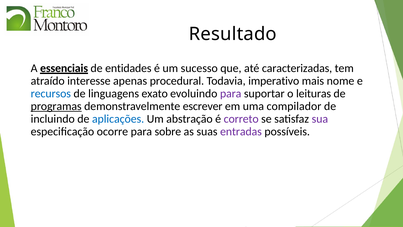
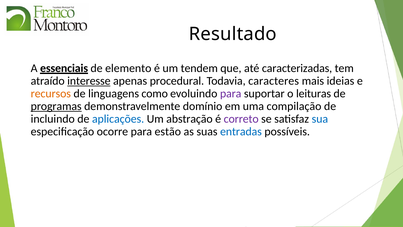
entidades: entidades -> elemento
sucesso: sucesso -> tendem
interesse underline: none -> present
imperativo: imperativo -> caracteres
nome: nome -> ideias
recursos colour: blue -> orange
exato: exato -> como
escrever: escrever -> domínio
compilador: compilador -> compilação
sua colour: purple -> blue
sobre: sobre -> estão
entradas colour: purple -> blue
